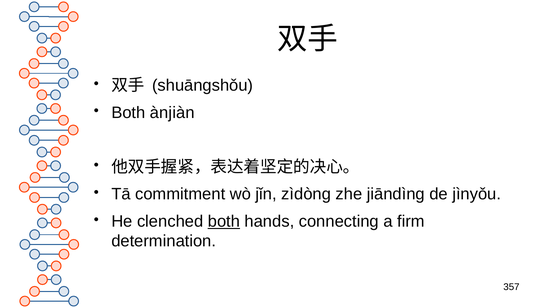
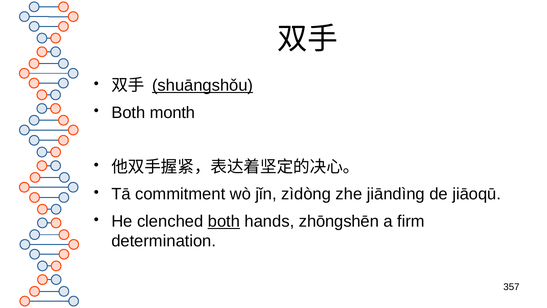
shuāngshǒu underline: none -> present
ànjiàn: ànjiàn -> month
jìnyǒu: jìnyǒu -> jiāoqū
connecting: connecting -> zhōngshēn
